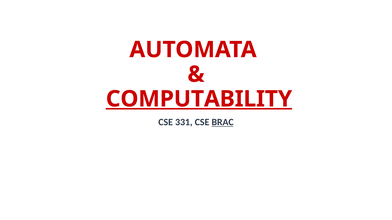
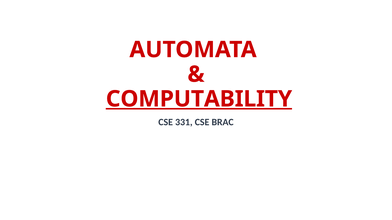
BRAC underline: present -> none
